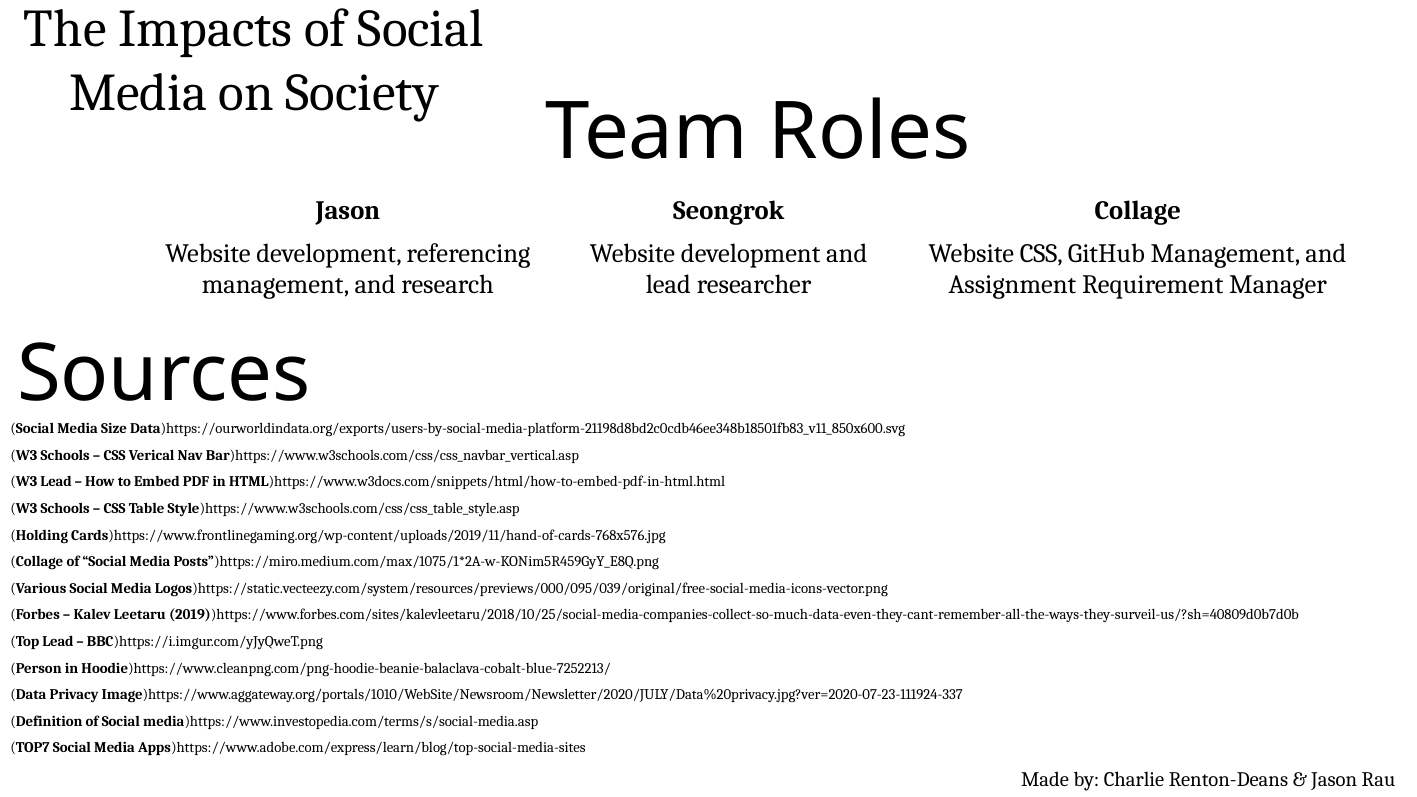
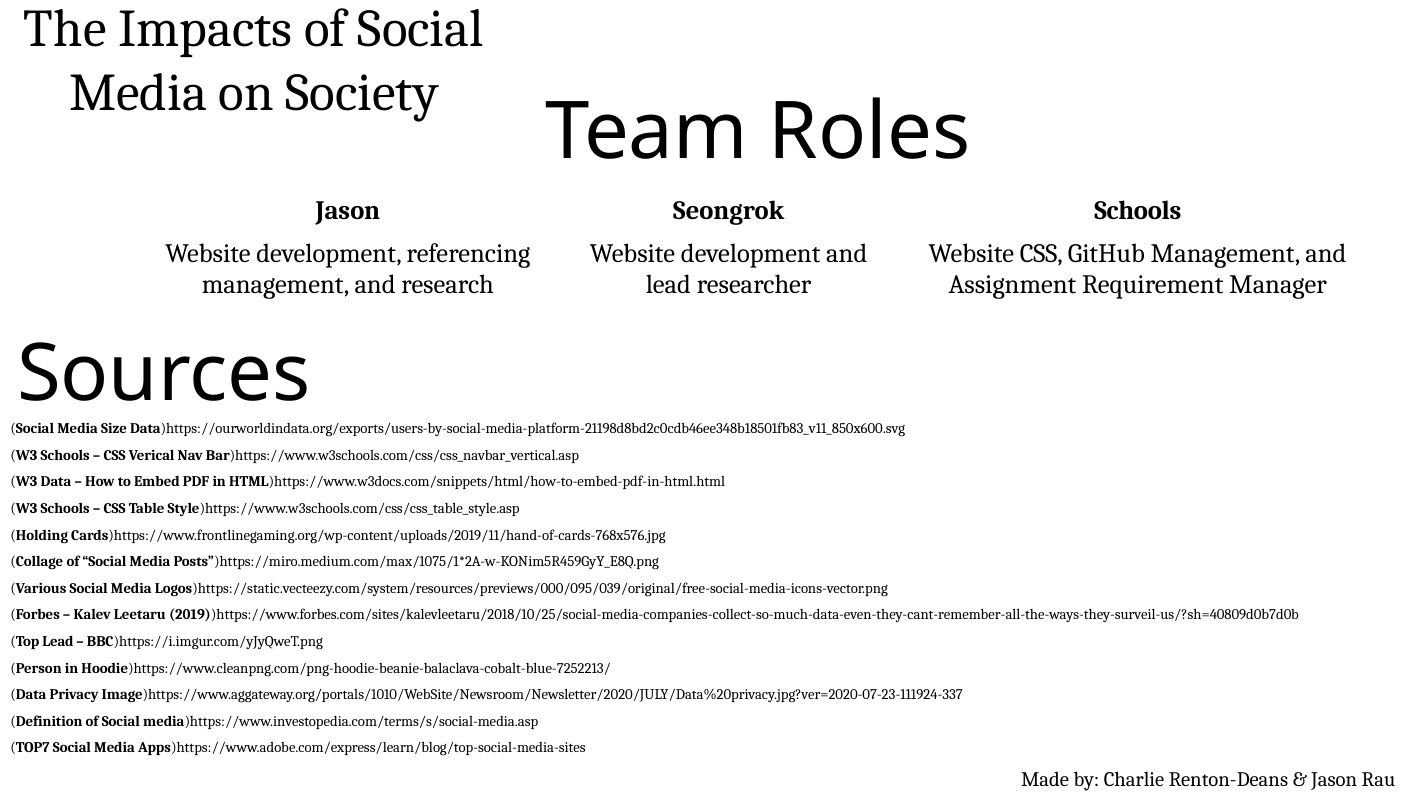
Seongrok Collage: Collage -> Schools
W3 Lead: Lead -> Data
